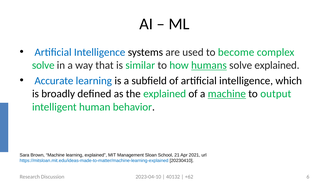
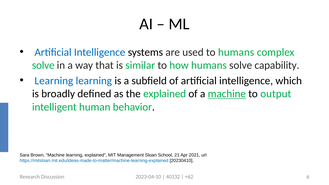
to become: become -> humans
humans at (209, 65) underline: present -> none
solve explained: explained -> capability
Accurate at (54, 81): Accurate -> Learning
